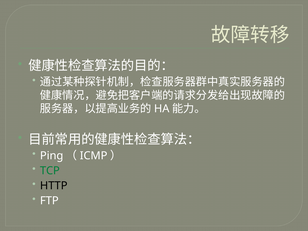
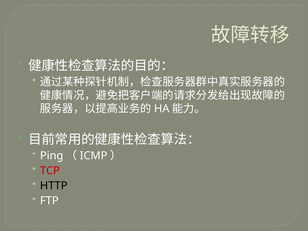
TCP colour: green -> red
